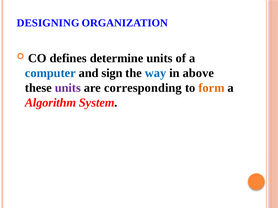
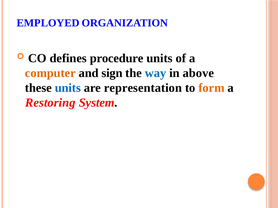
DESIGNING: DESIGNING -> EMPLOYED
determine: determine -> procedure
computer colour: blue -> orange
units at (68, 88) colour: purple -> blue
corresponding: corresponding -> representation
Algorithm: Algorithm -> Restoring
